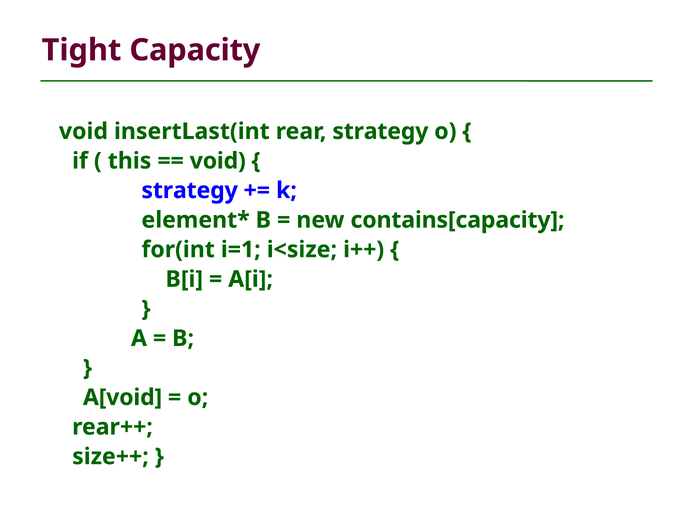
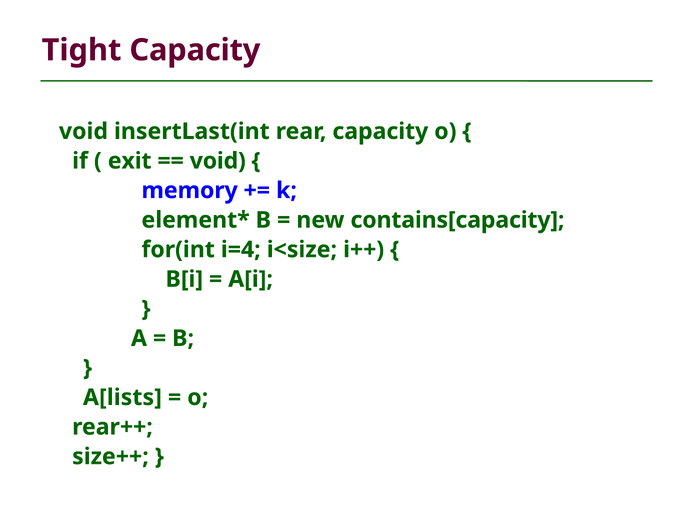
rear strategy: strategy -> capacity
this: this -> exit
strategy at (190, 190): strategy -> memory
i=1: i=1 -> i=4
A[void: A[void -> A[lists
